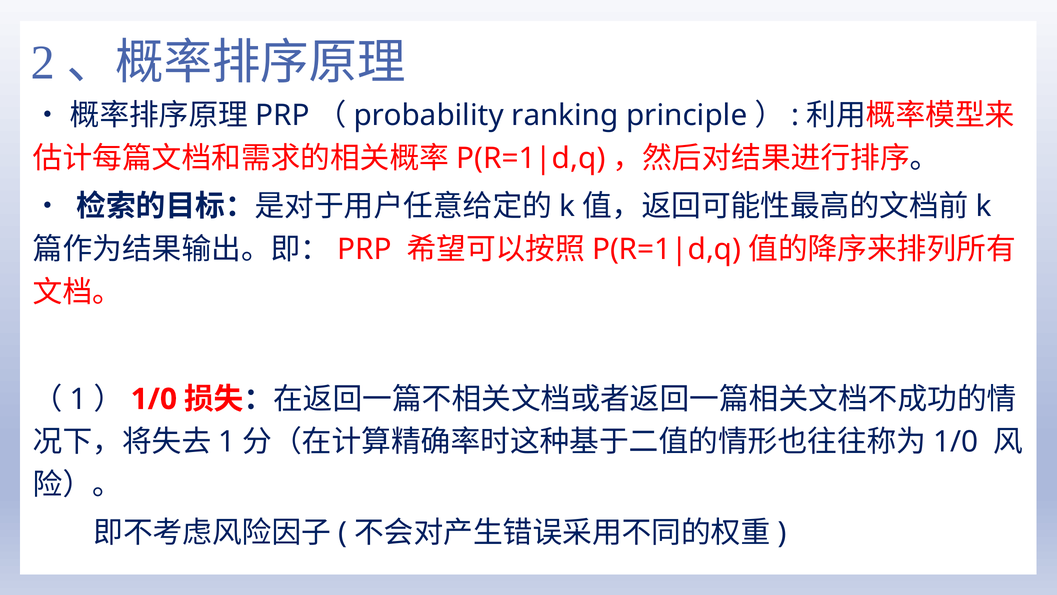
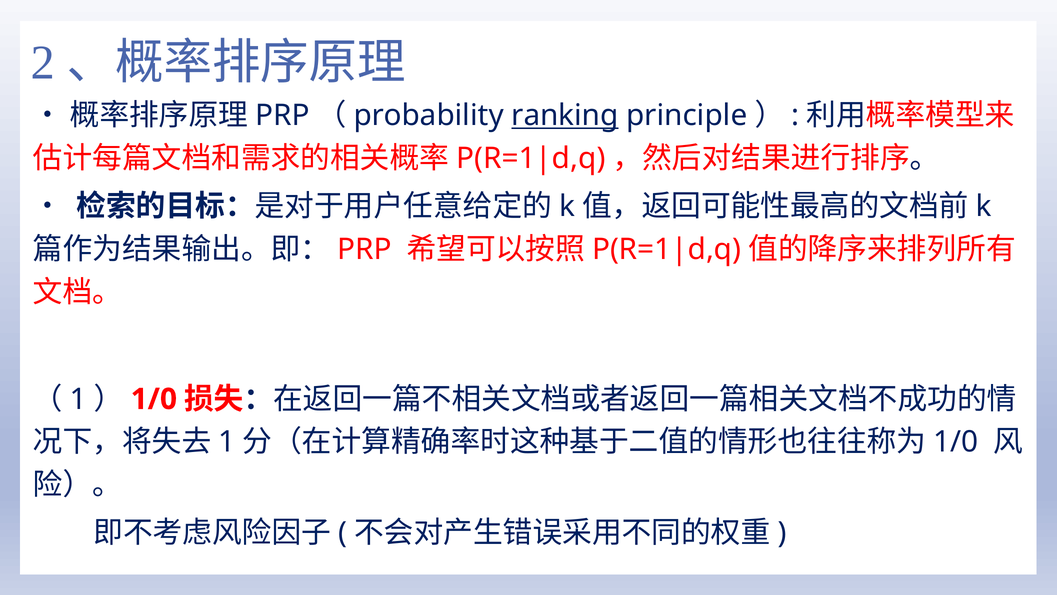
ranking underline: none -> present
